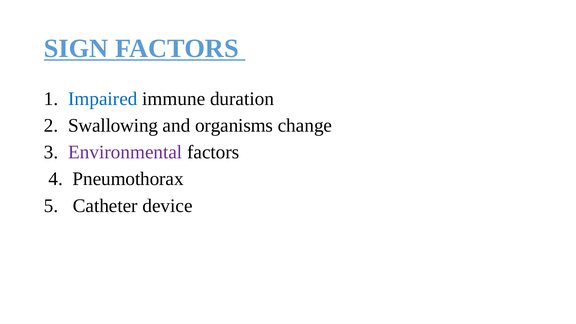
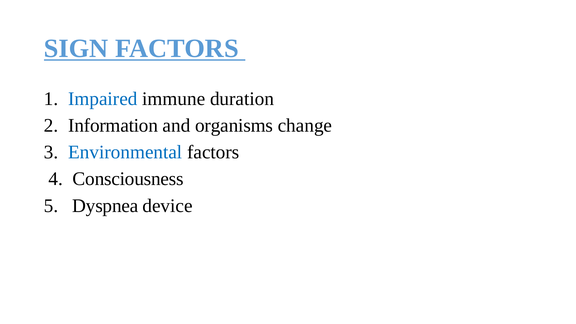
Swallowing: Swallowing -> Information
Environmental colour: purple -> blue
Pneumothorax: Pneumothorax -> Consciousness
Catheter: Catheter -> Dyspnea
